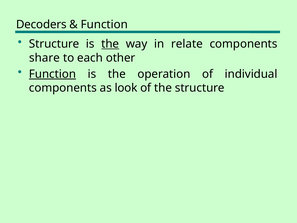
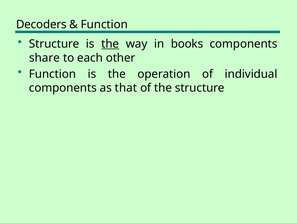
relate: relate -> books
Function at (52, 74) underline: present -> none
look: look -> that
